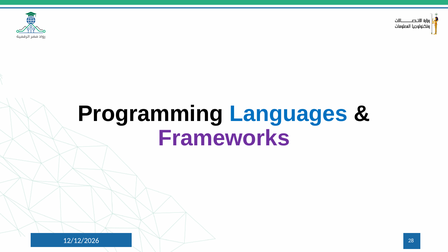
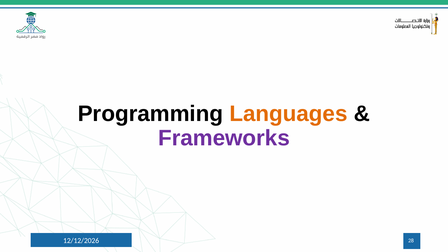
Languages colour: blue -> orange
